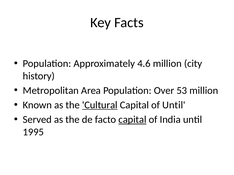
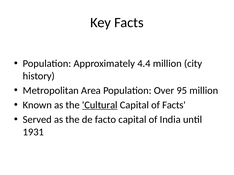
4.6: 4.6 -> 4.4
53: 53 -> 95
of Until: Until -> Facts
capital at (132, 120) underline: present -> none
1995: 1995 -> 1931
